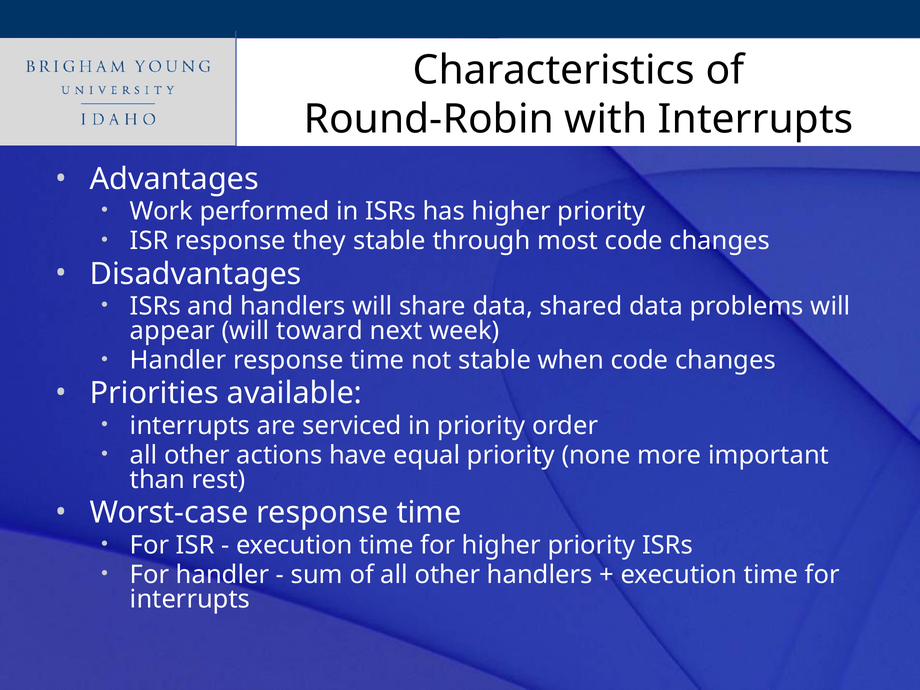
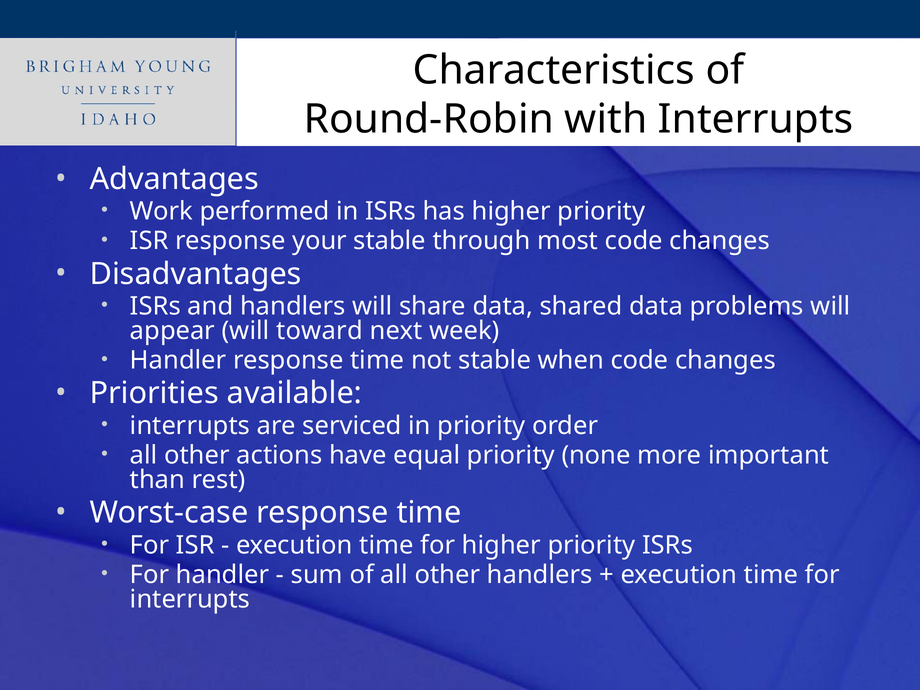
they: they -> your
